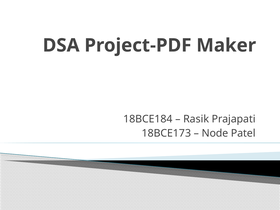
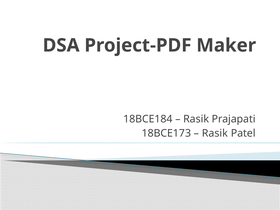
Node at (215, 133): Node -> Rasik
